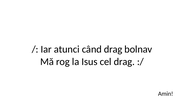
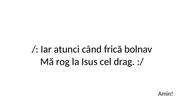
când drag: drag -> frică
